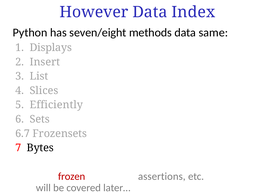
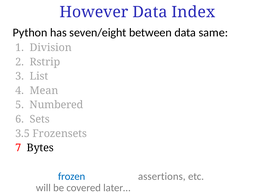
methods: methods -> between
Displays: Displays -> Division
Insert: Insert -> Rstrip
Slices: Slices -> Mean
Efficiently: Efficiently -> Numbered
6.7: 6.7 -> 3.5
frozen colour: red -> blue
